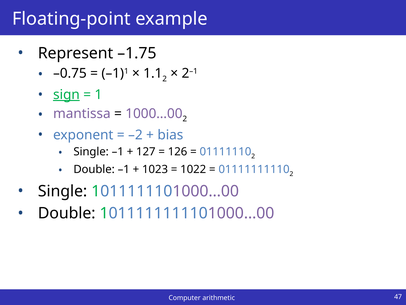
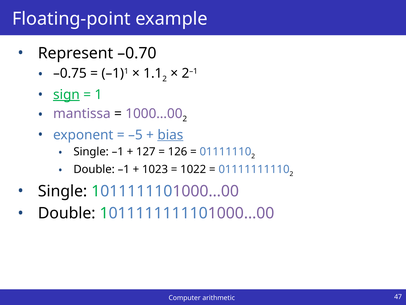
–1.75: –1.75 -> –0.70
–2: –2 -> –5
bias underline: none -> present
